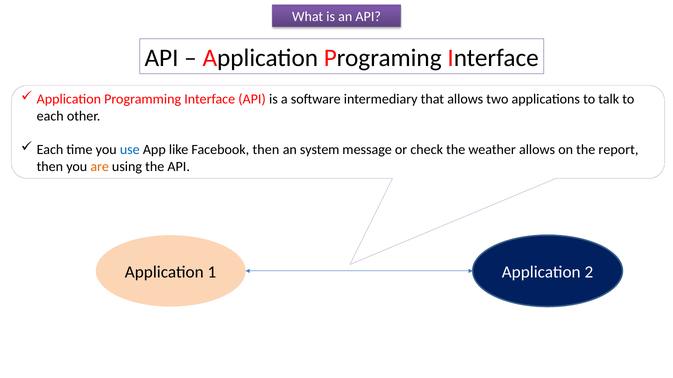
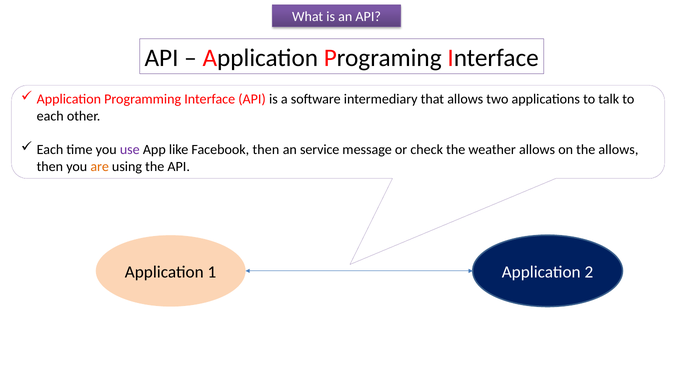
use colour: blue -> purple
system: system -> service
the report: report -> allows
